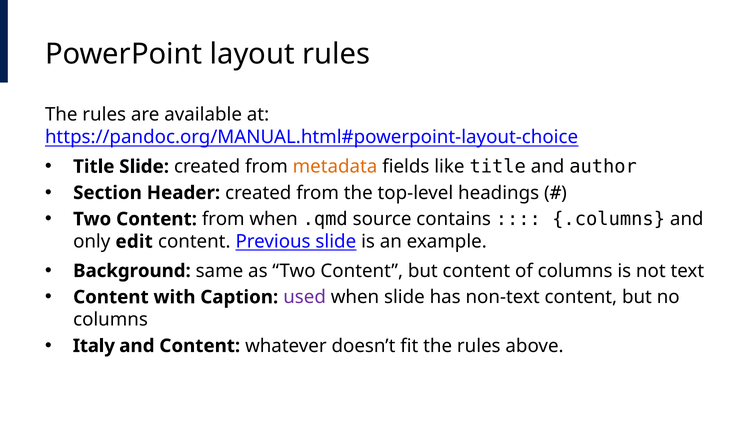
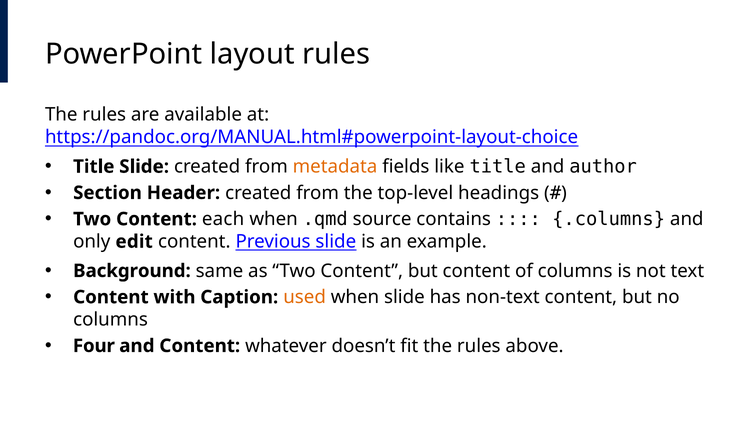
Content from: from -> each
used colour: purple -> orange
Italy: Italy -> Four
